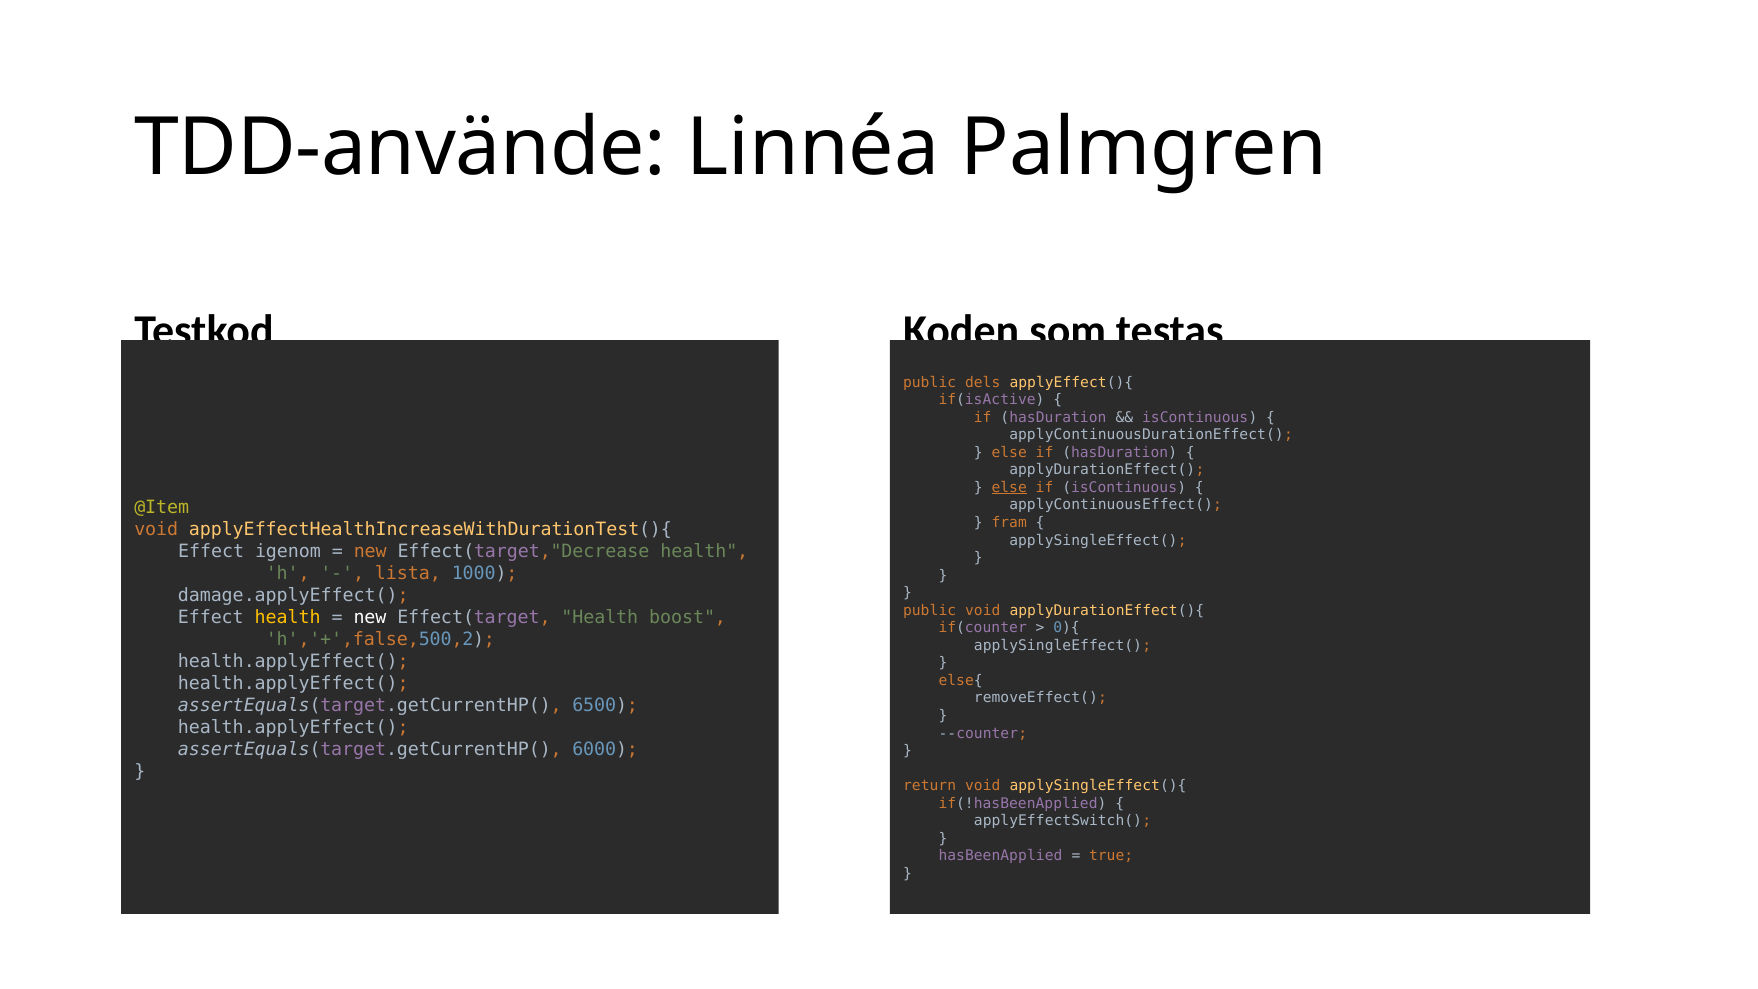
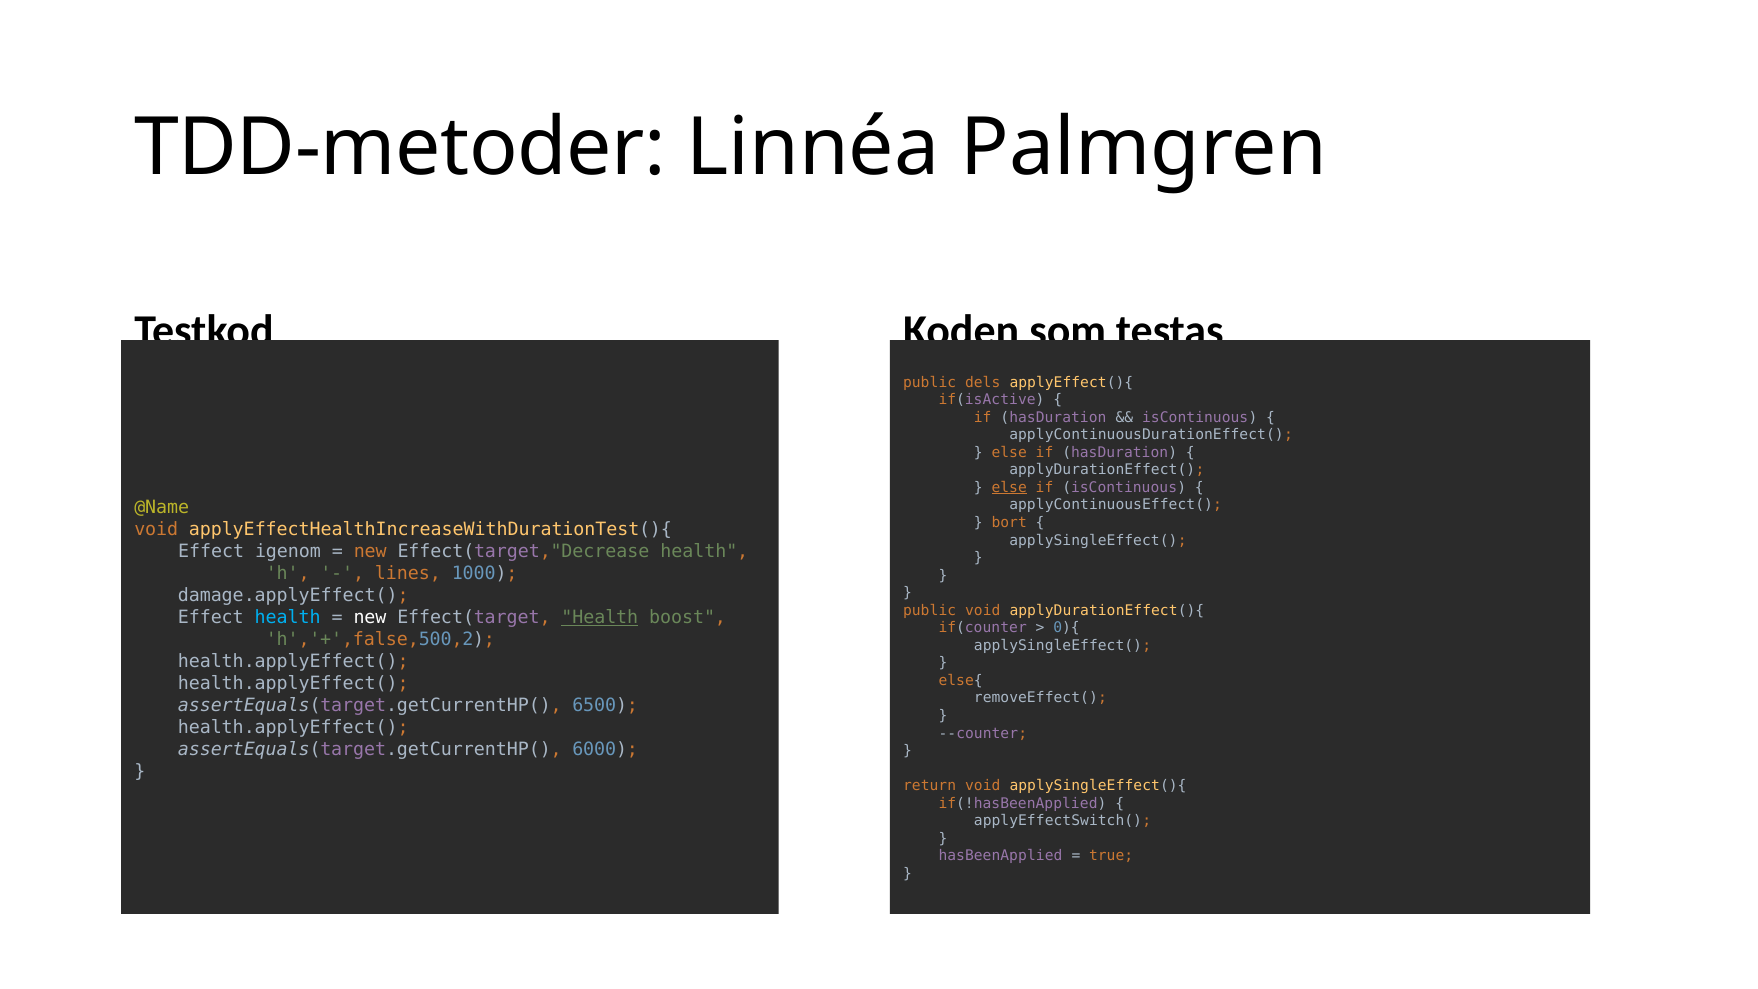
TDD-använde: TDD-använde -> TDD-metoder
@Item: @Item -> @Name
fram: fram -> bort
lista: lista -> lines
health at (288, 617) colour: yellow -> light blue
Health at (600, 617) underline: none -> present
